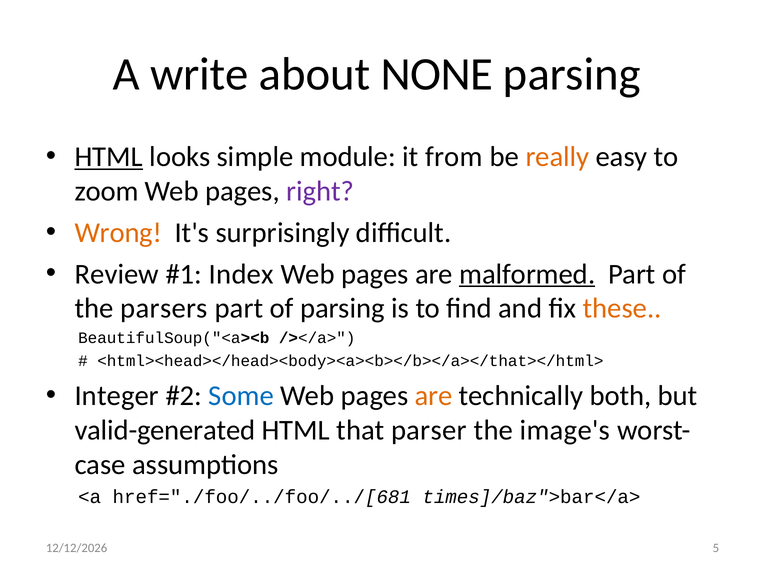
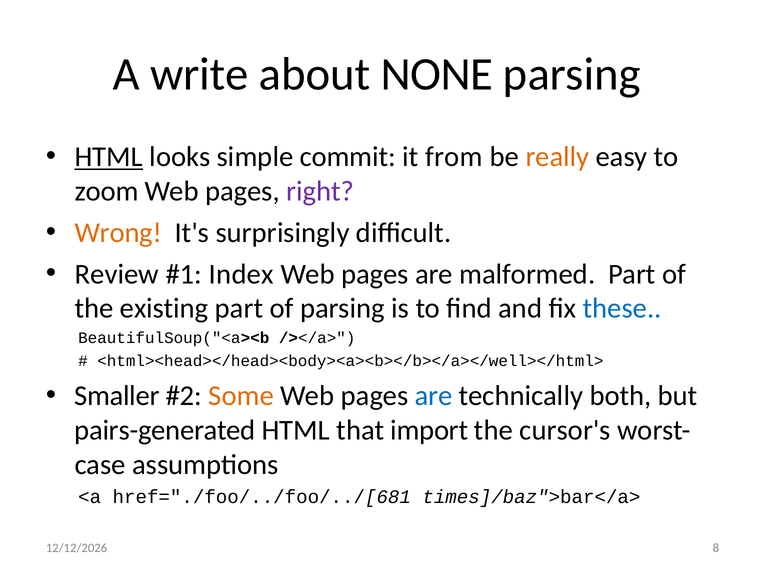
module: module -> commit
malformed underline: present -> none
parsers: parsers -> existing
these colour: orange -> blue
<html><head></head><body><a><b></b></a></that></html>: <html><head></head><body><a><b></b></a></that></html> -> <html><head></head><body><a><b></b></a></well></html>
Integer: Integer -> Smaller
Some colour: blue -> orange
are at (434, 396) colour: orange -> blue
valid-generated: valid-generated -> pairs-generated
parser: parser -> import
image's: image's -> cursor's
5: 5 -> 8
